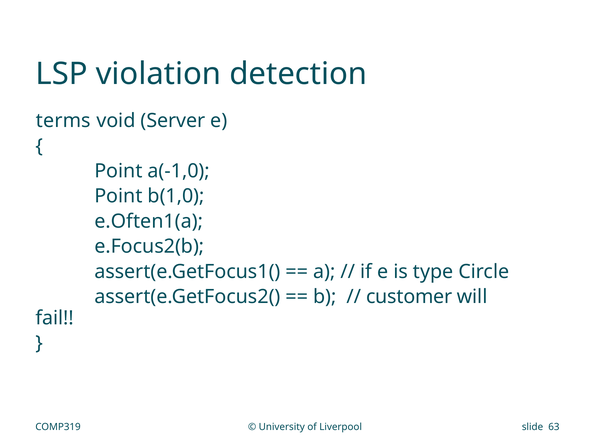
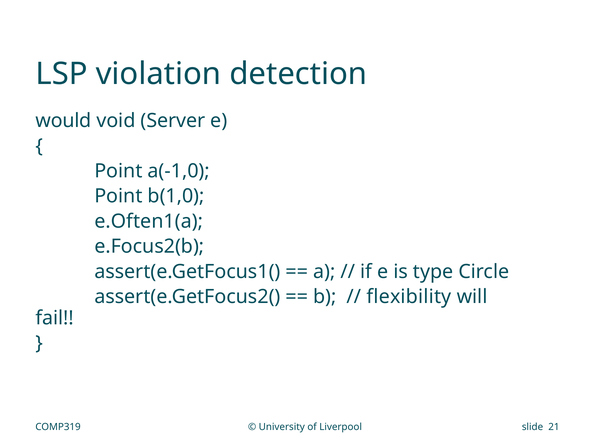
terms: terms -> would
customer: customer -> flexibility
63: 63 -> 21
